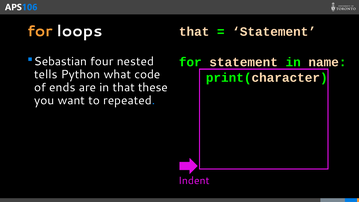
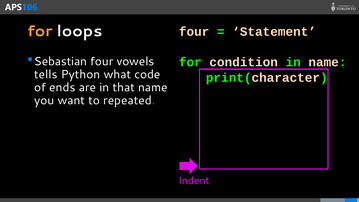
that at (194, 32): that -> four
nested: nested -> vowels
for statement: statement -> condition
that these: these -> name
